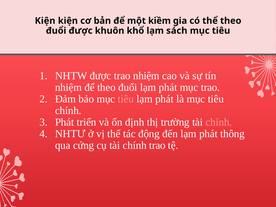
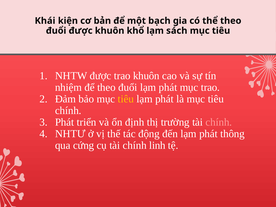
Kiện at (45, 21): Kiện -> Khái
kiềm: kiềm -> bạch
trao nhiệm: nhiệm -> khuôn
tiêu at (126, 99) colour: pink -> yellow
chính trao: trao -> linh
